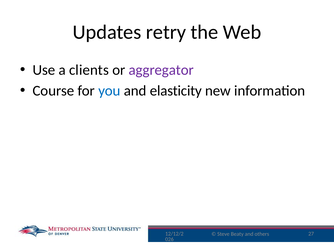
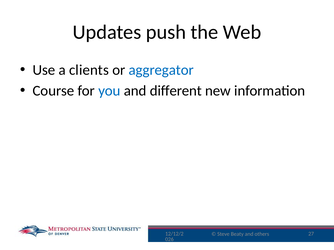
retry: retry -> push
aggregator colour: purple -> blue
elasticity: elasticity -> different
